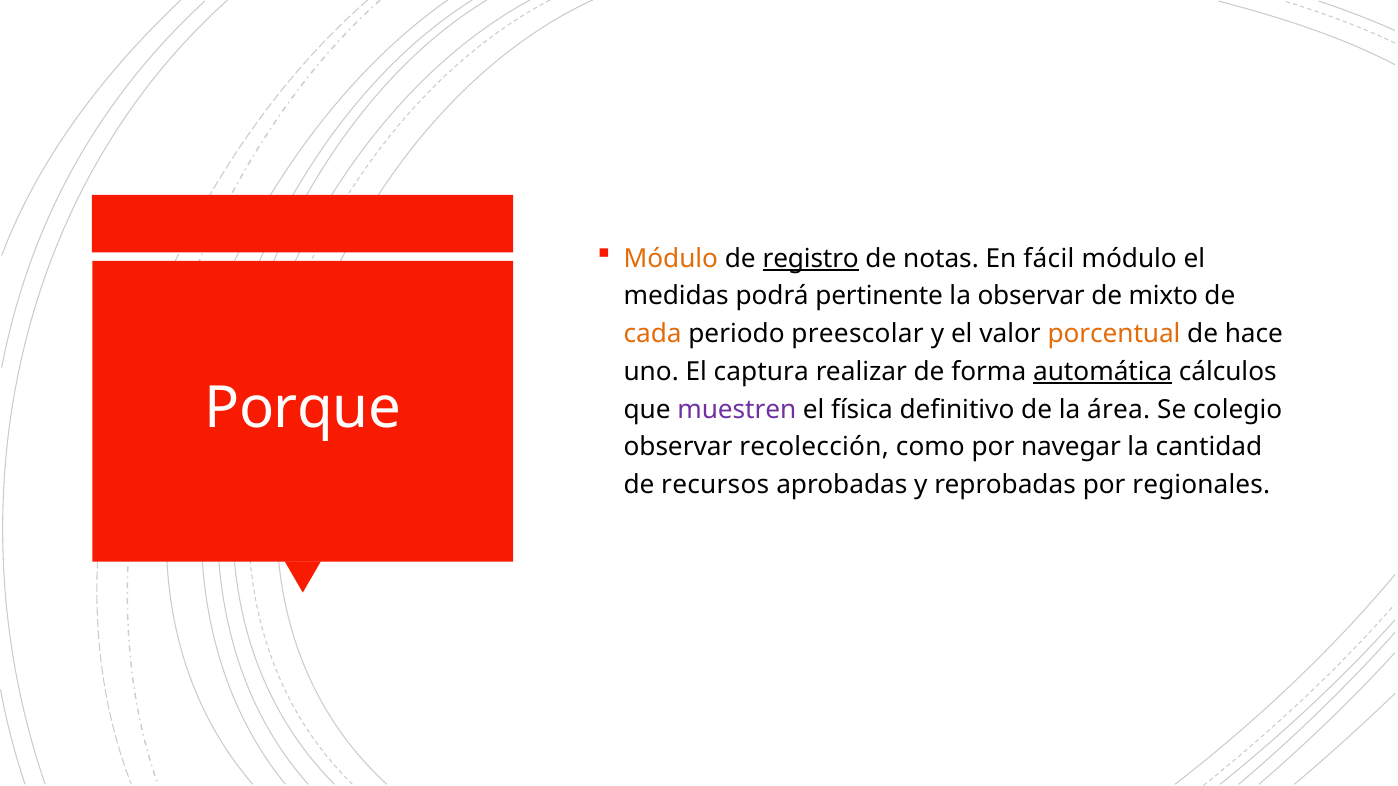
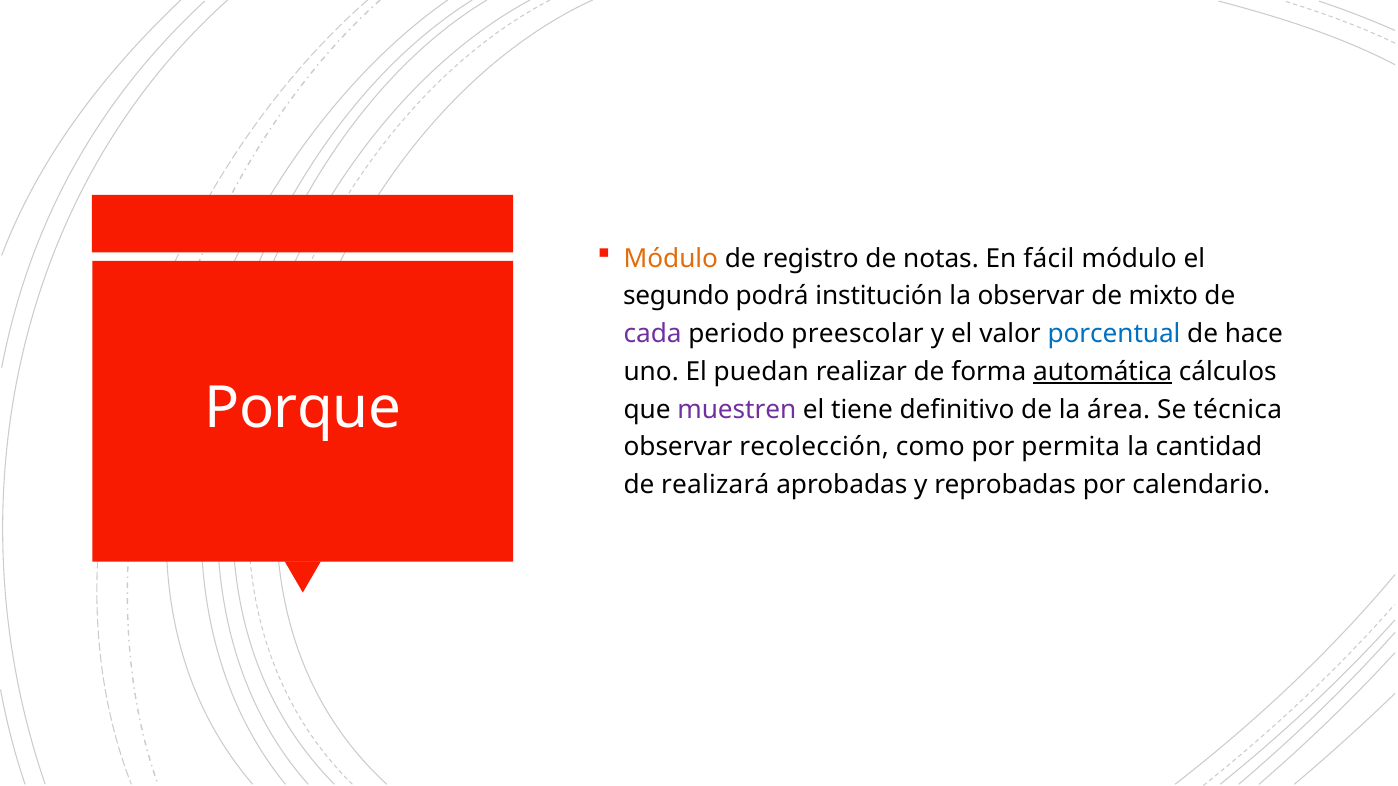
registro underline: present -> none
medidas: medidas -> segundo
pertinente: pertinente -> institución
cada colour: orange -> purple
porcentual colour: orange -> blue
captura: captura -> puedan
física: física -> tiene
colegio: colegio -> técnica
navegar: navegar -> permita
recursos: recursos -> realizará
regionales: regionales -> calendario
